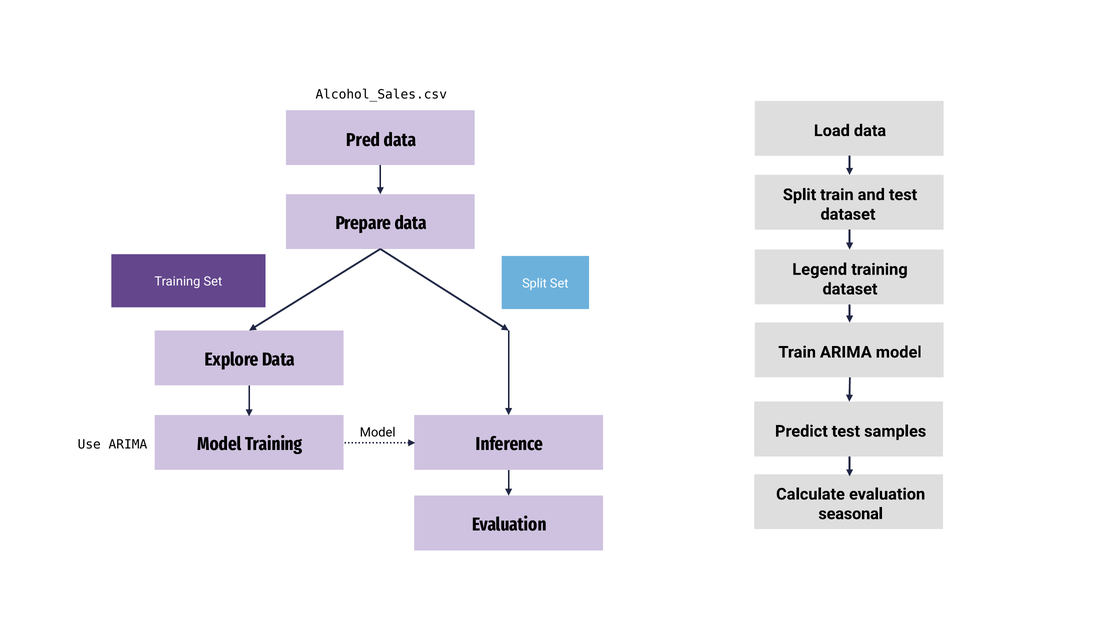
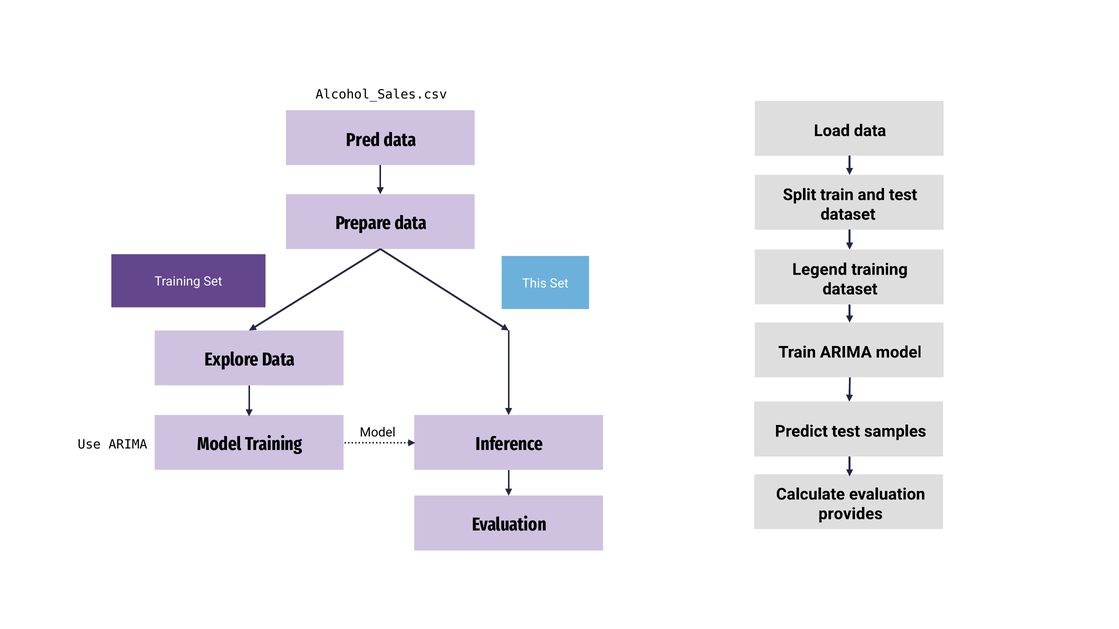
Set Split: Split -> This
seasonal: seasonal -> provides
